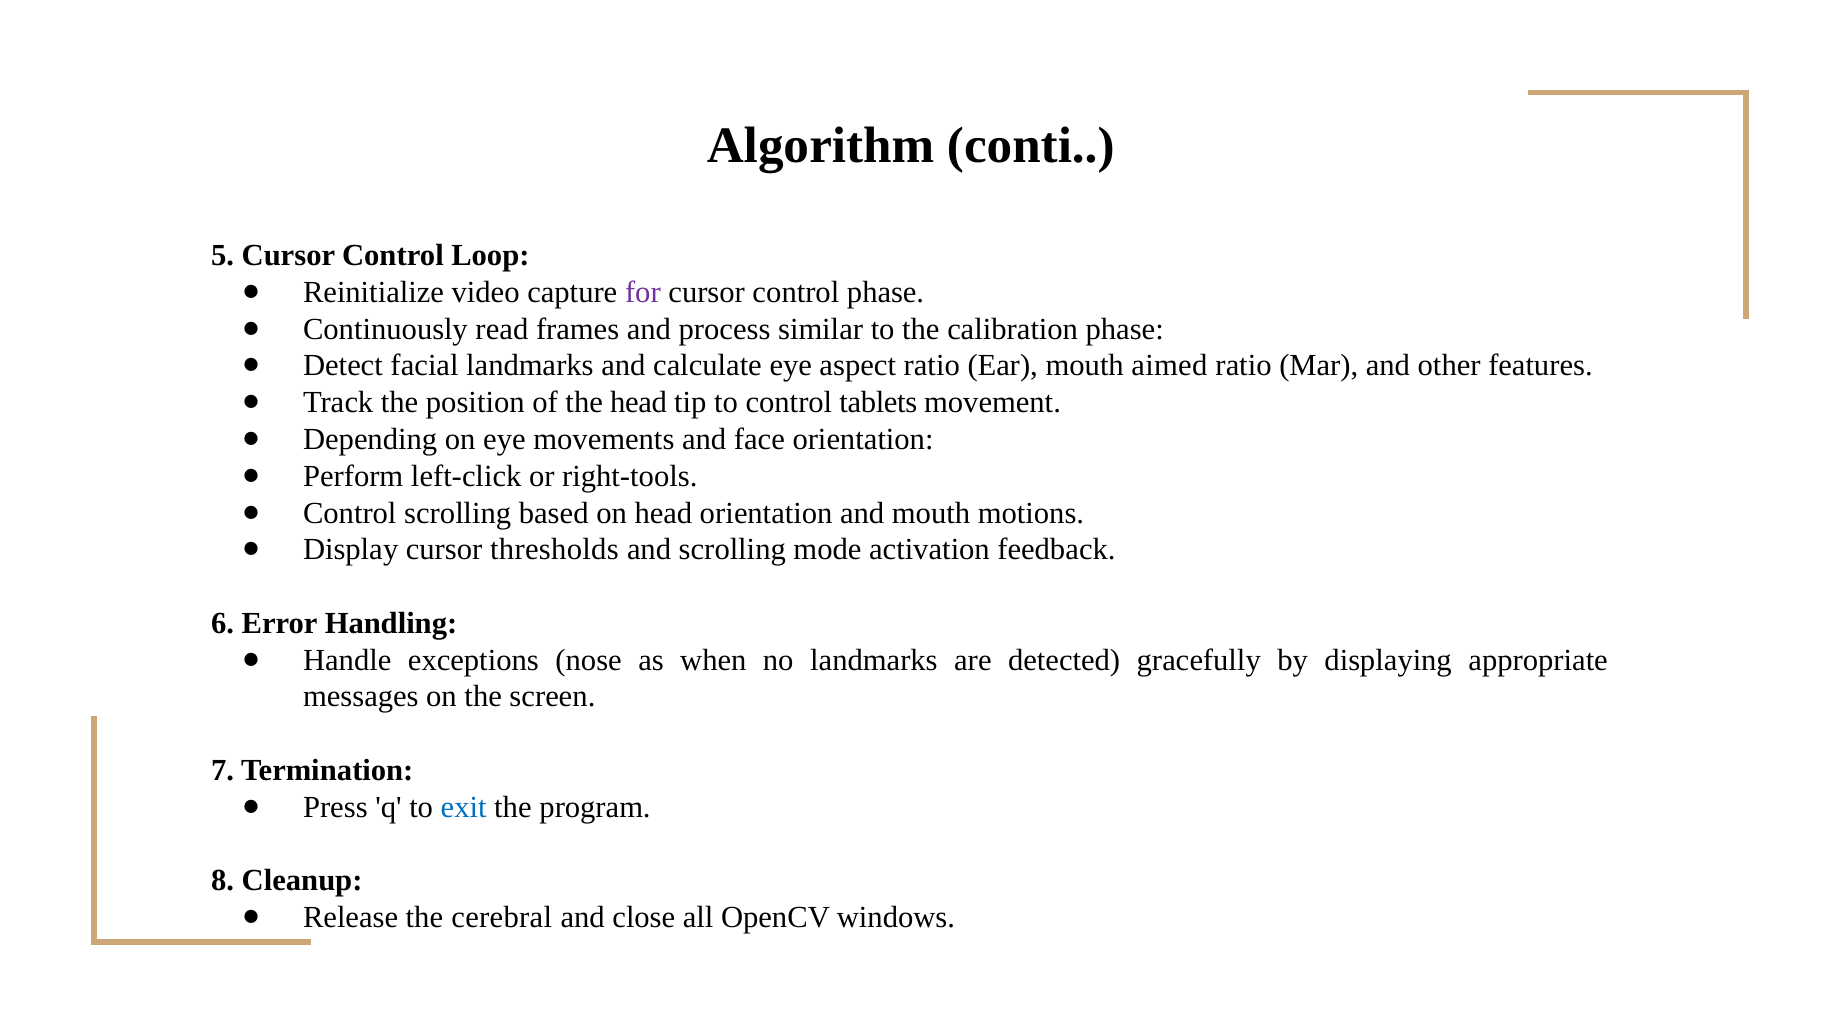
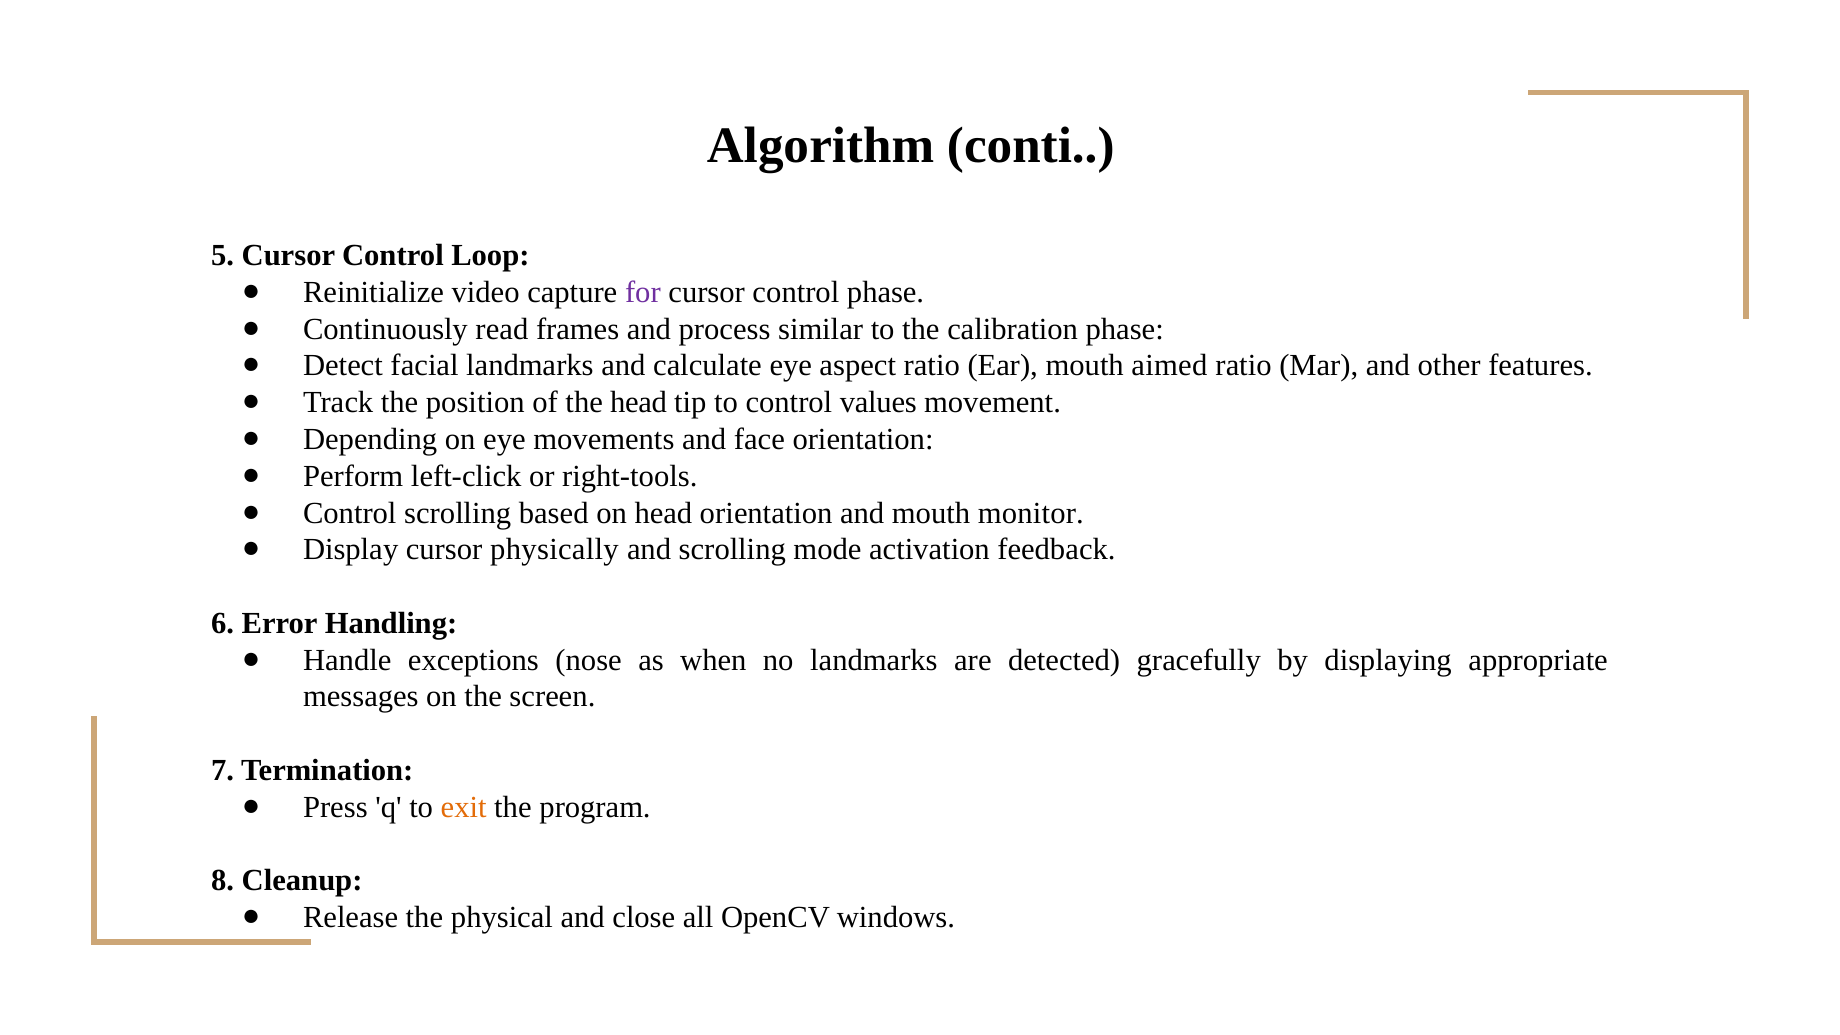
tablets: tablets -> values
motions: motions -> monitor
thresholds: thresholds -> physically
exit colour: blue -> orange
cerebral: cerebral -> physical
